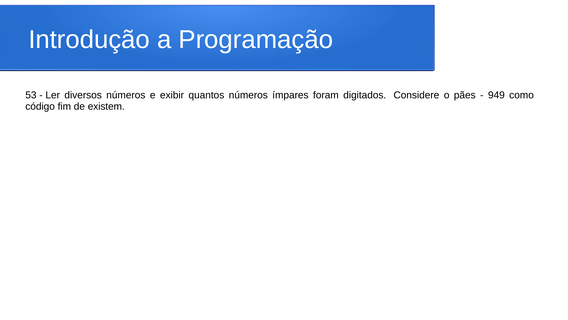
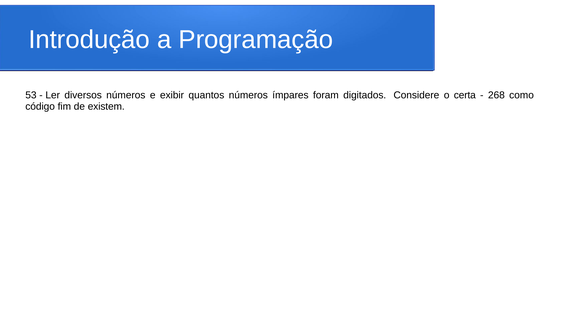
pães: pães -> certa
949: 949 -> 268
